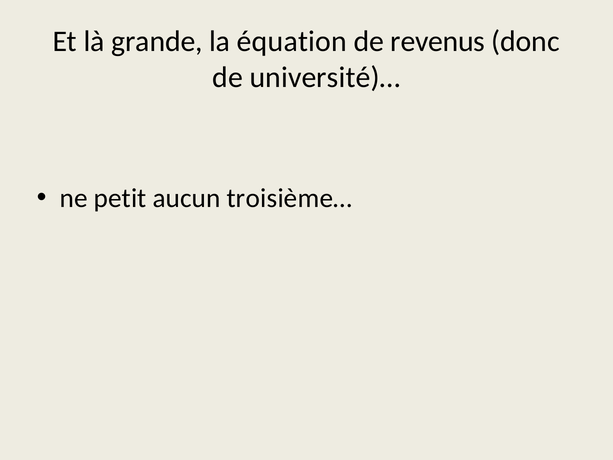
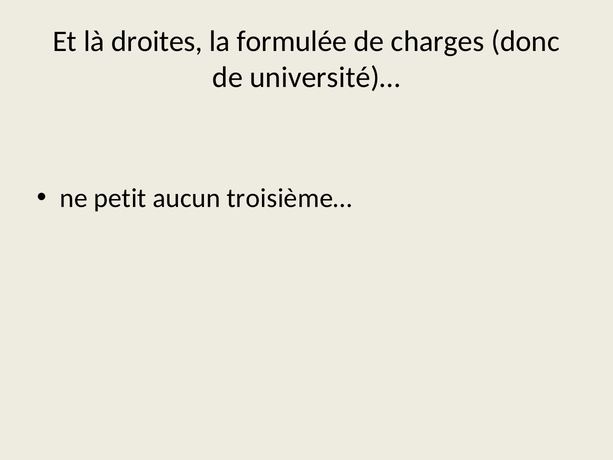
grande: grande -> droites
équation: équation -> formulée
revenus: revenus -> charges
